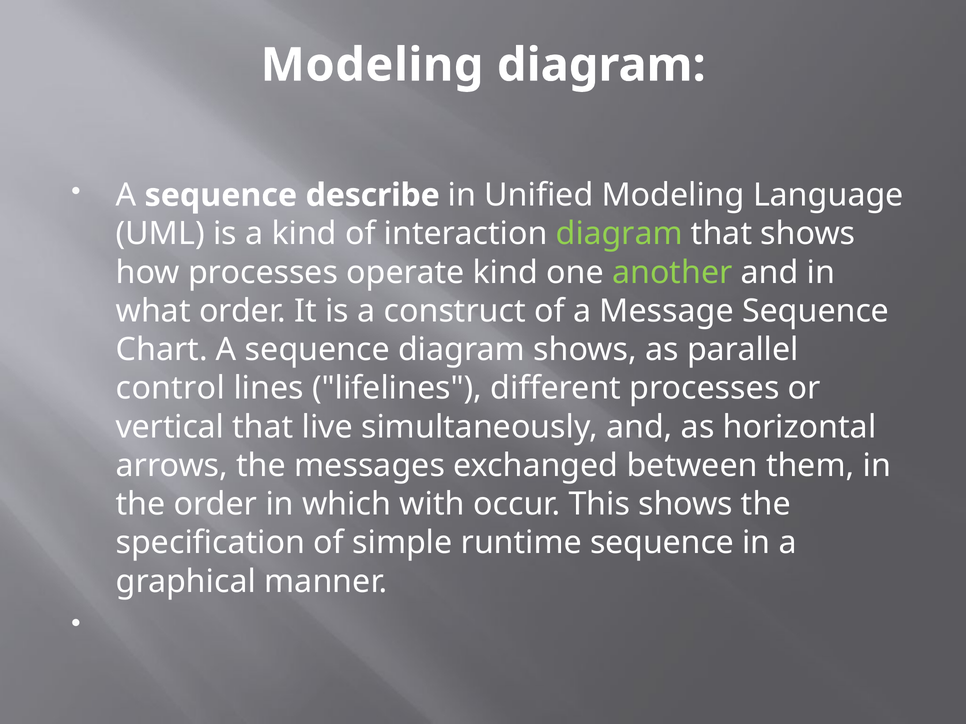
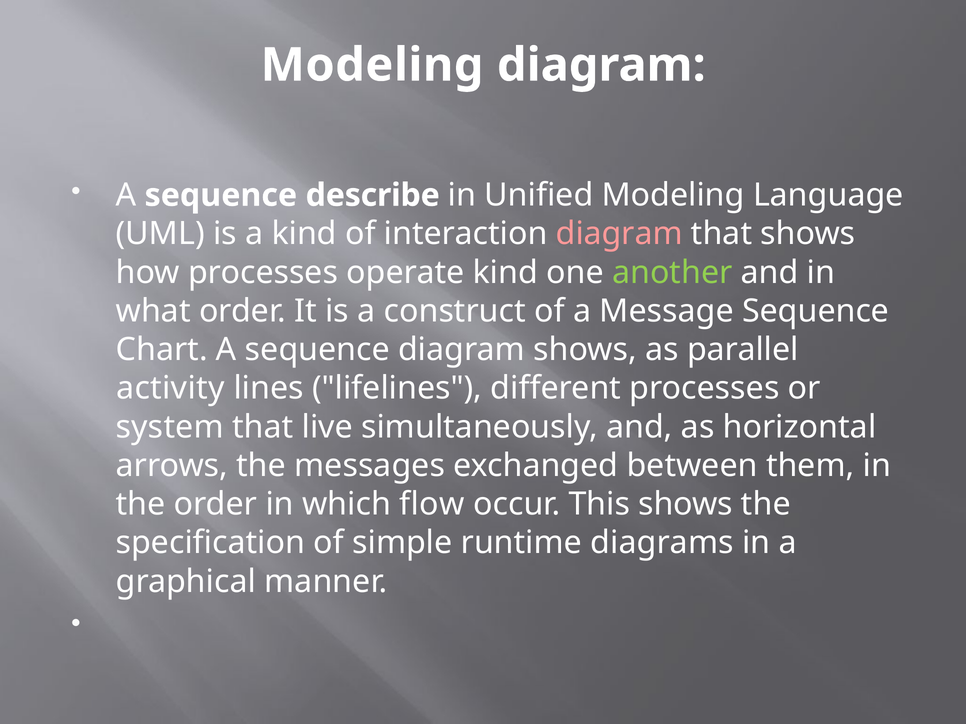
diagram at (619, 234) colour: light green -> pink
control: control -> activity
vertical: vertical -> system
with: with -> flow
runtime sequence: sequence -> diagrams
